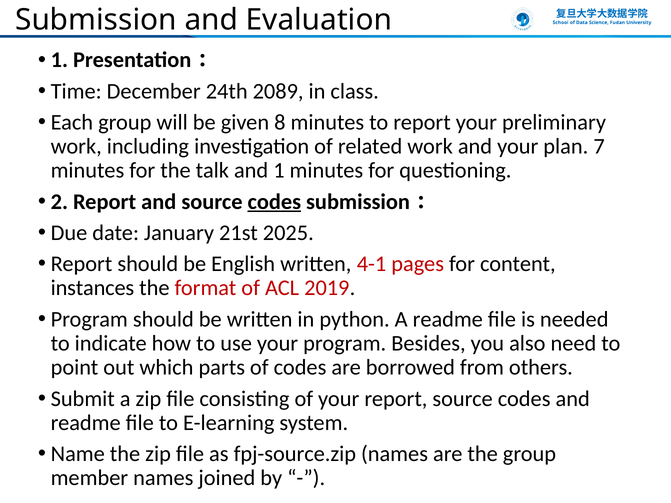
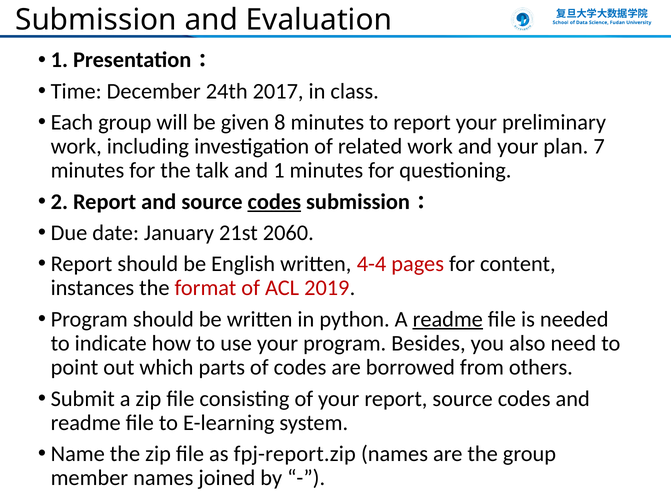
2089: 2089 -> 2017
2025: 2025 -> 2060
4-1: 4-1 -> 4-4
readme at (448, 319) underline: none -> present
fpj-source.zip: fpj-source.zip -> fpj-report.zip
